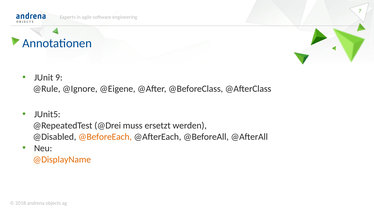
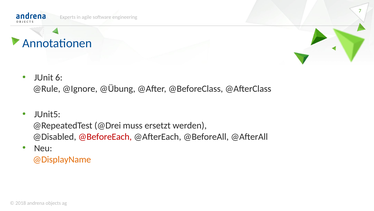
9: 9 -> 6
@Eigene: @Eigene -> @Übung
@BeforeEach colour: orange -> red
